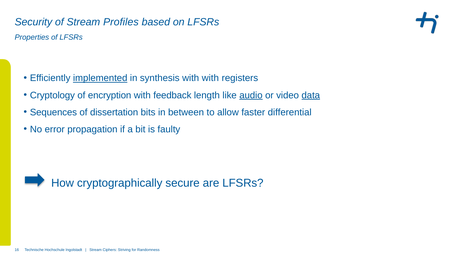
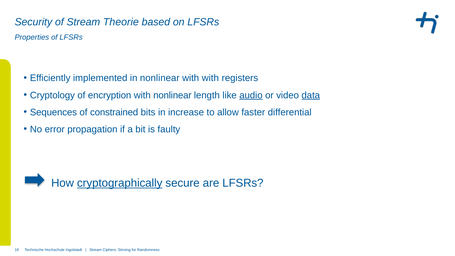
Profiles: Profiles -> Theorie
implemented underline: present -> none
in synthesis: synthesis -> nonlinear
with feedback: feedback -> nonlinear
dissertation: dissertation -> constrained
between: between -> increase
cryptographically underline: none -> present
